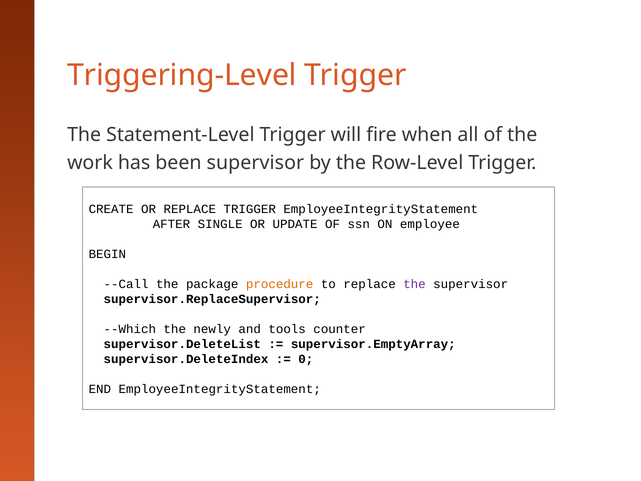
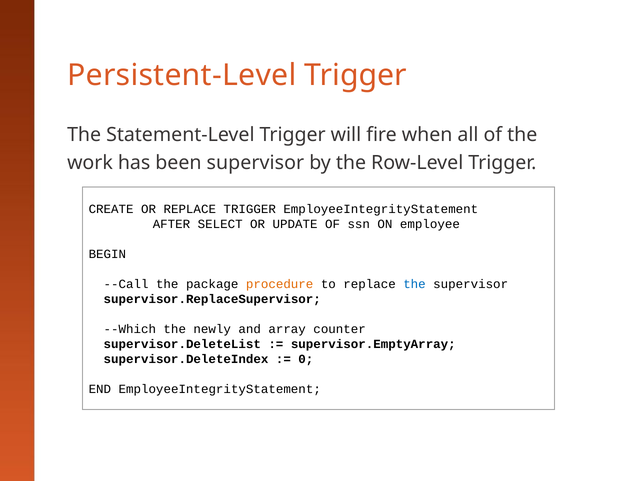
Triggering-Level: Triggering-Level -> Persistent-Level
SINGLE: SINGLE -> SELECT
the at (414, 284) colour: purple -> blue
tools: tools -> array
